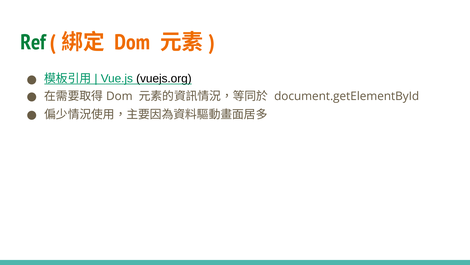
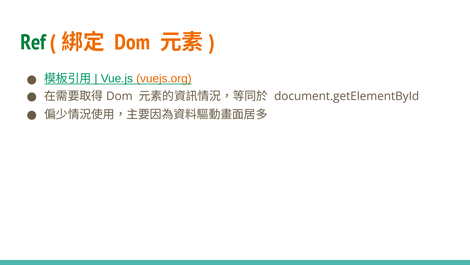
vuejs.org colour: black -> orange
